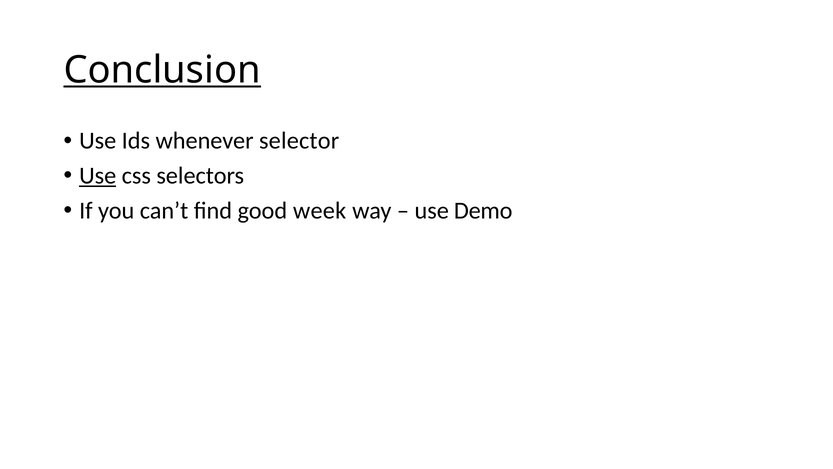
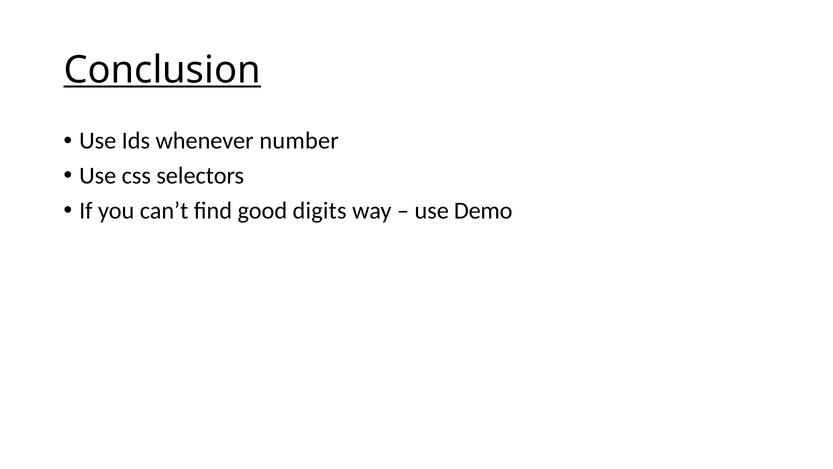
selector: selector -> number
Use at (98, 176) underline: present -> none
week: week -> digits
